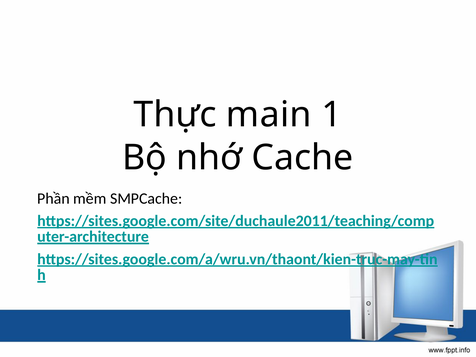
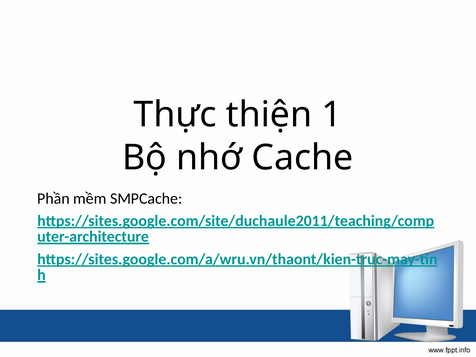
main: main -> thiện
